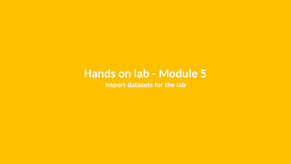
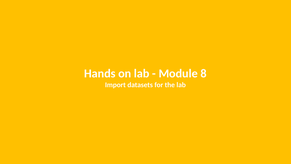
5: 5 -> 8
